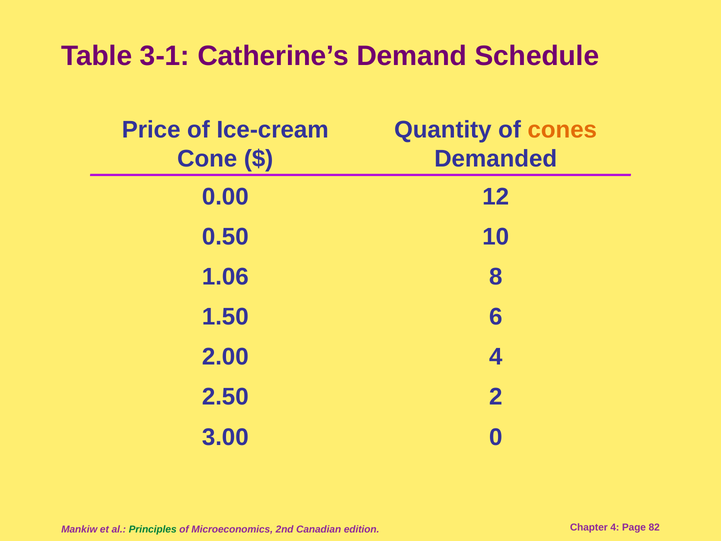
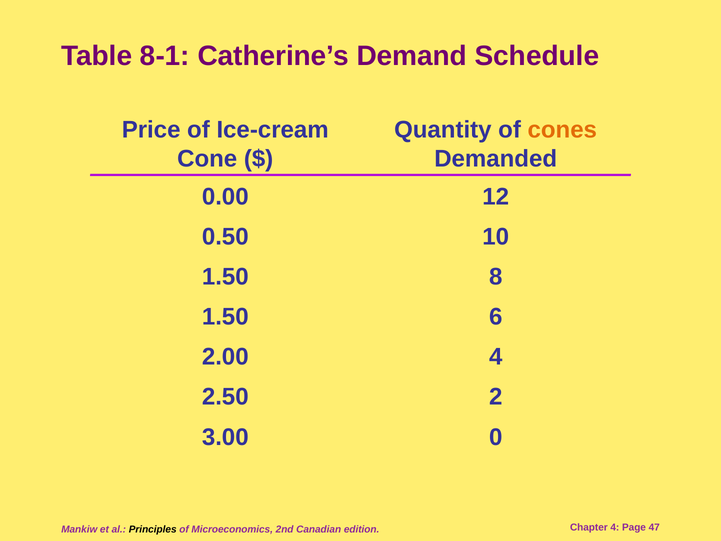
3-1: 3-1 -> 8-1
1.06 at (225, 277): 1.06 -> 1.50
Principles colour: green -> black
82: 82 -> 47
